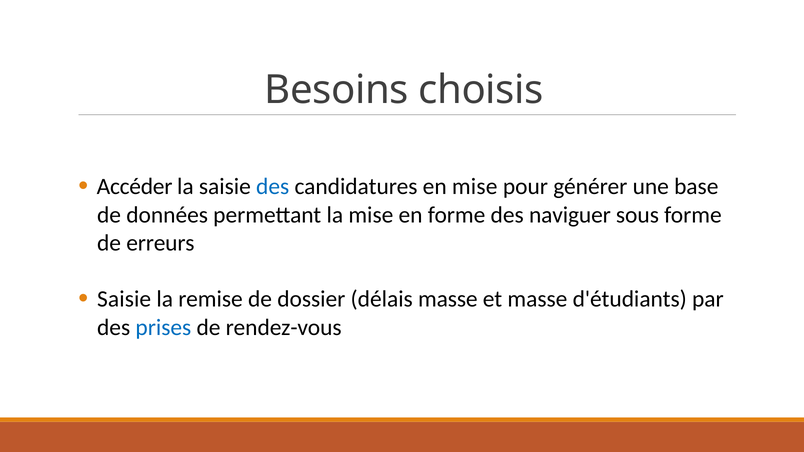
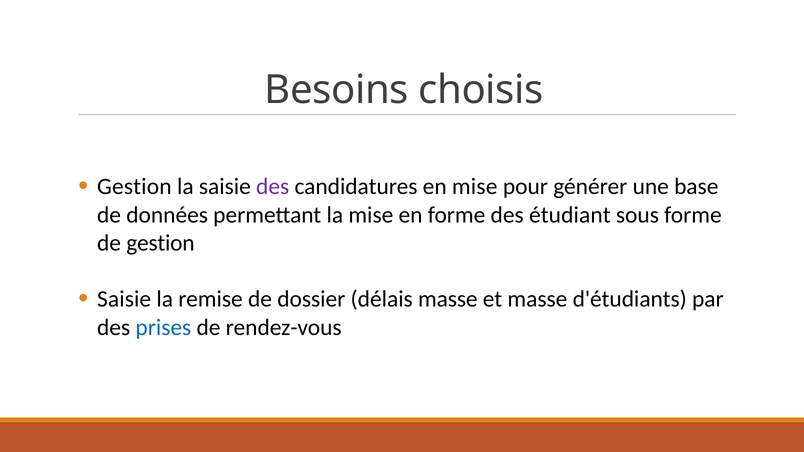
Accéder at (135, 187): Accéder -> Gestion
des at (273, 187) colour: blue -> purple
naviguer: naviguer -> étudiant
de erreurs: erreurs -> gestion
